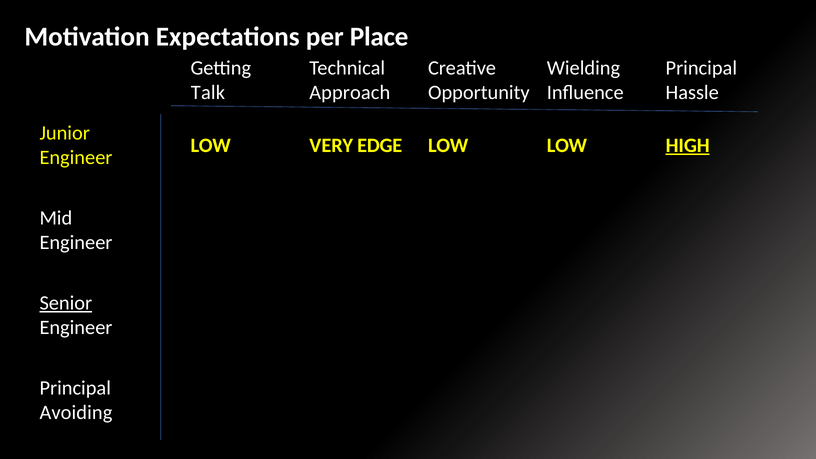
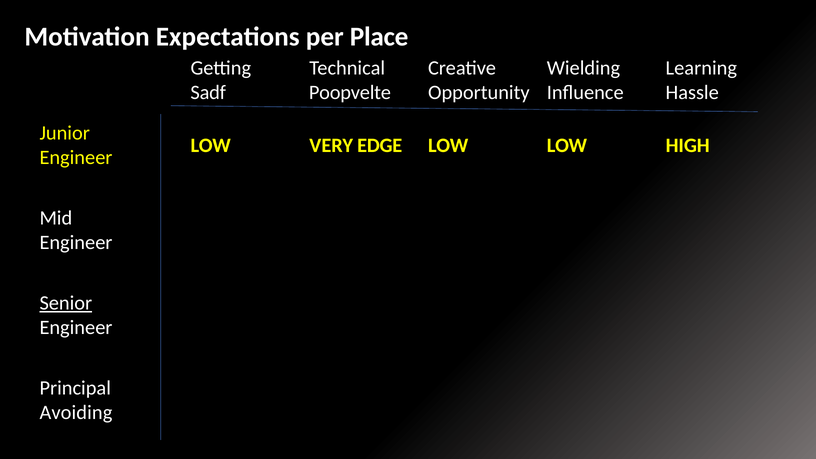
Principal at (701, 68): Principal -> Learning
Talk: Talk -> Sadf
Approach: Approach -> Poopvelte
HIGH underline: present -> none
